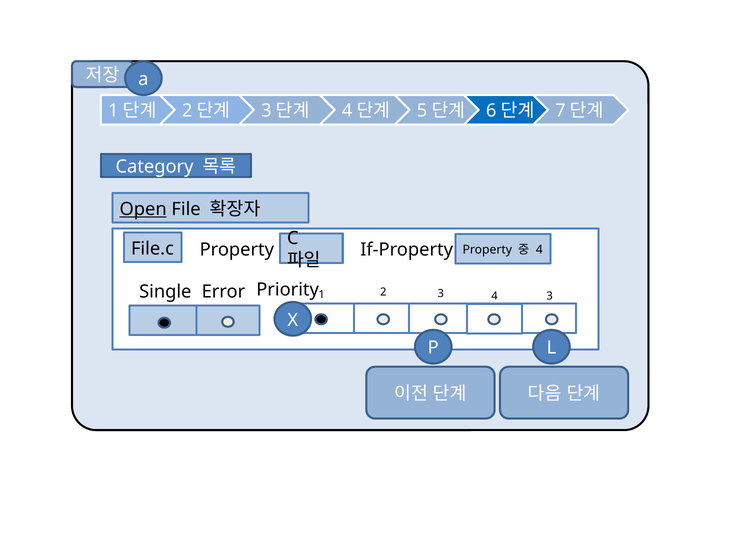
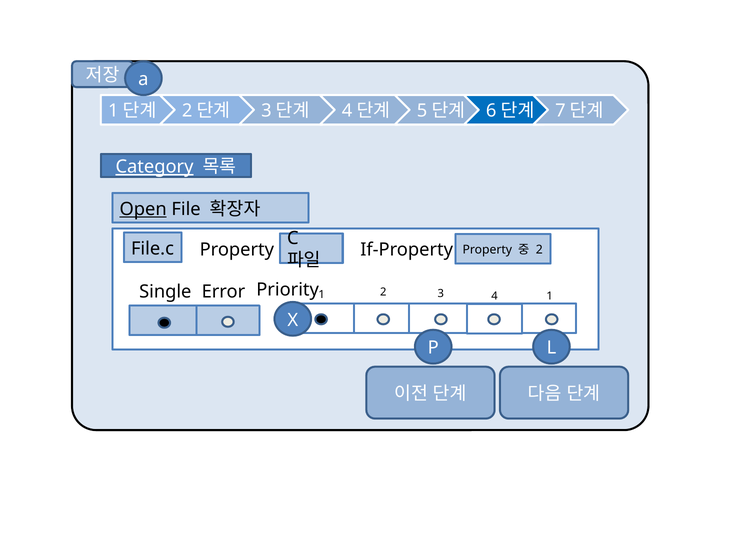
Category underline: none -> present
4 at (539, 250): 4 -> 2
Priority 3: 3 -> 1
